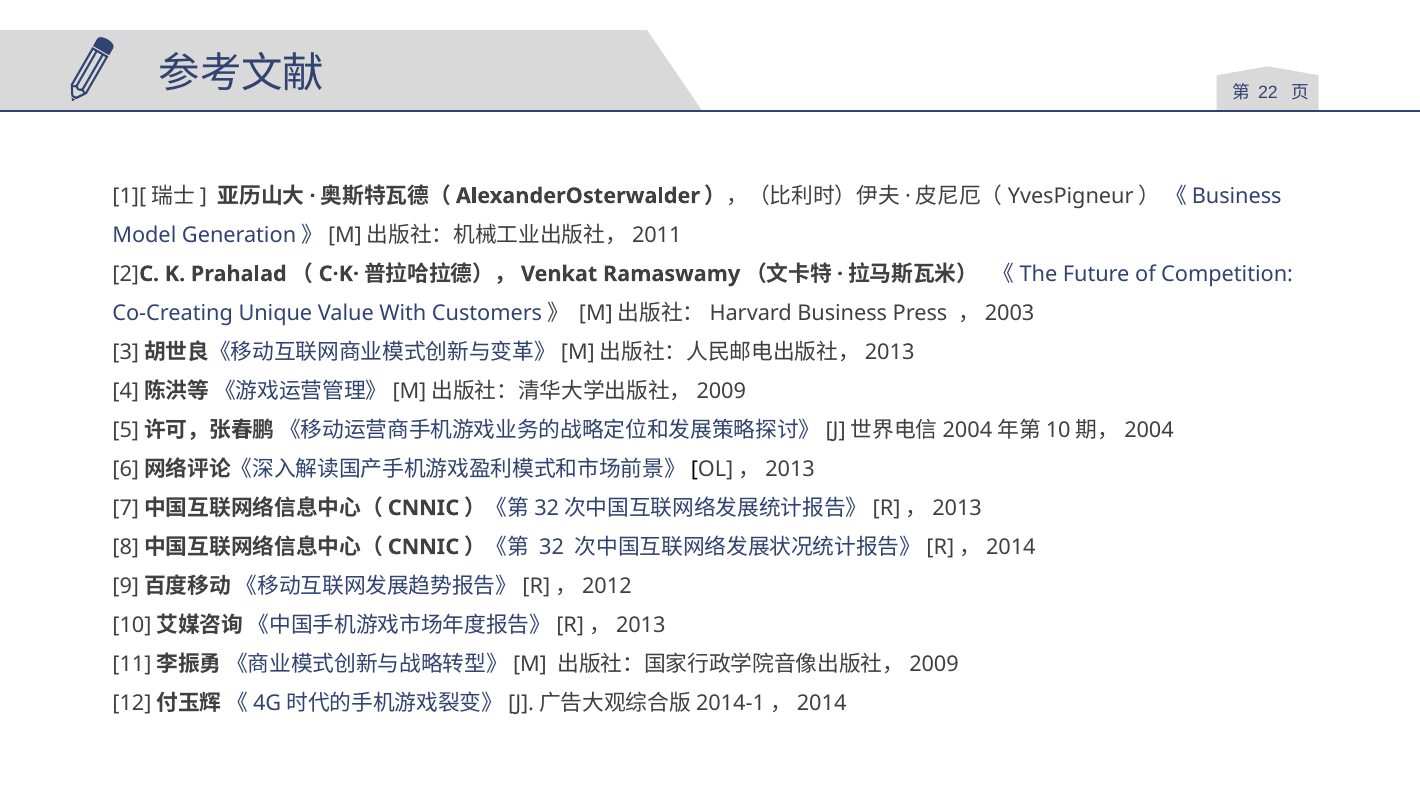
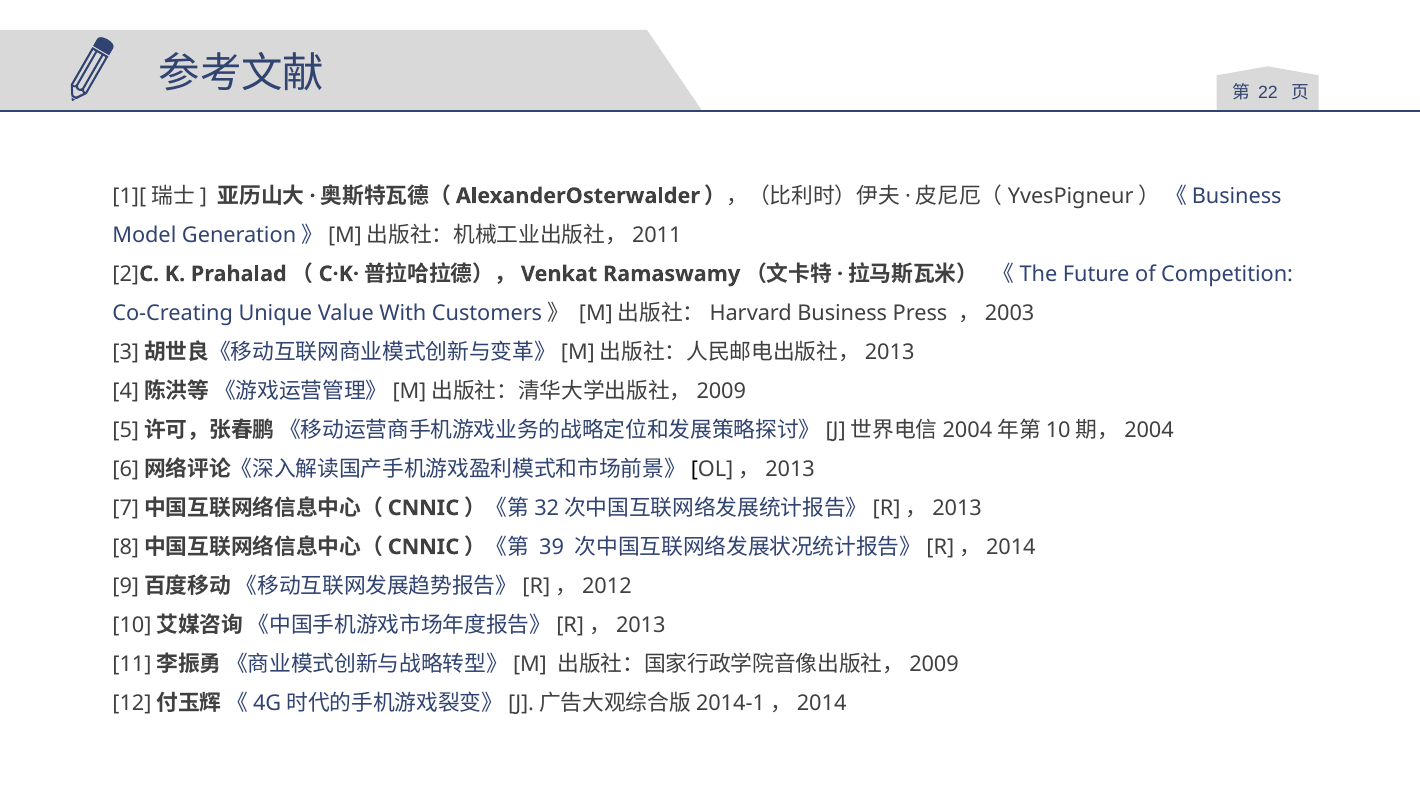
32: 32 -> 39
